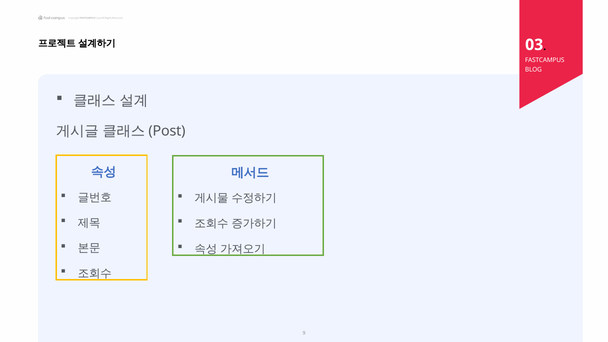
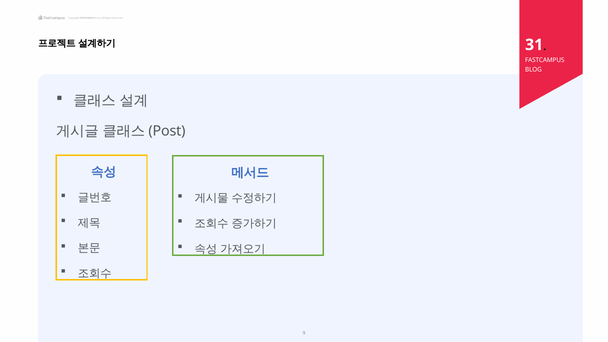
03: 03 -> 31
